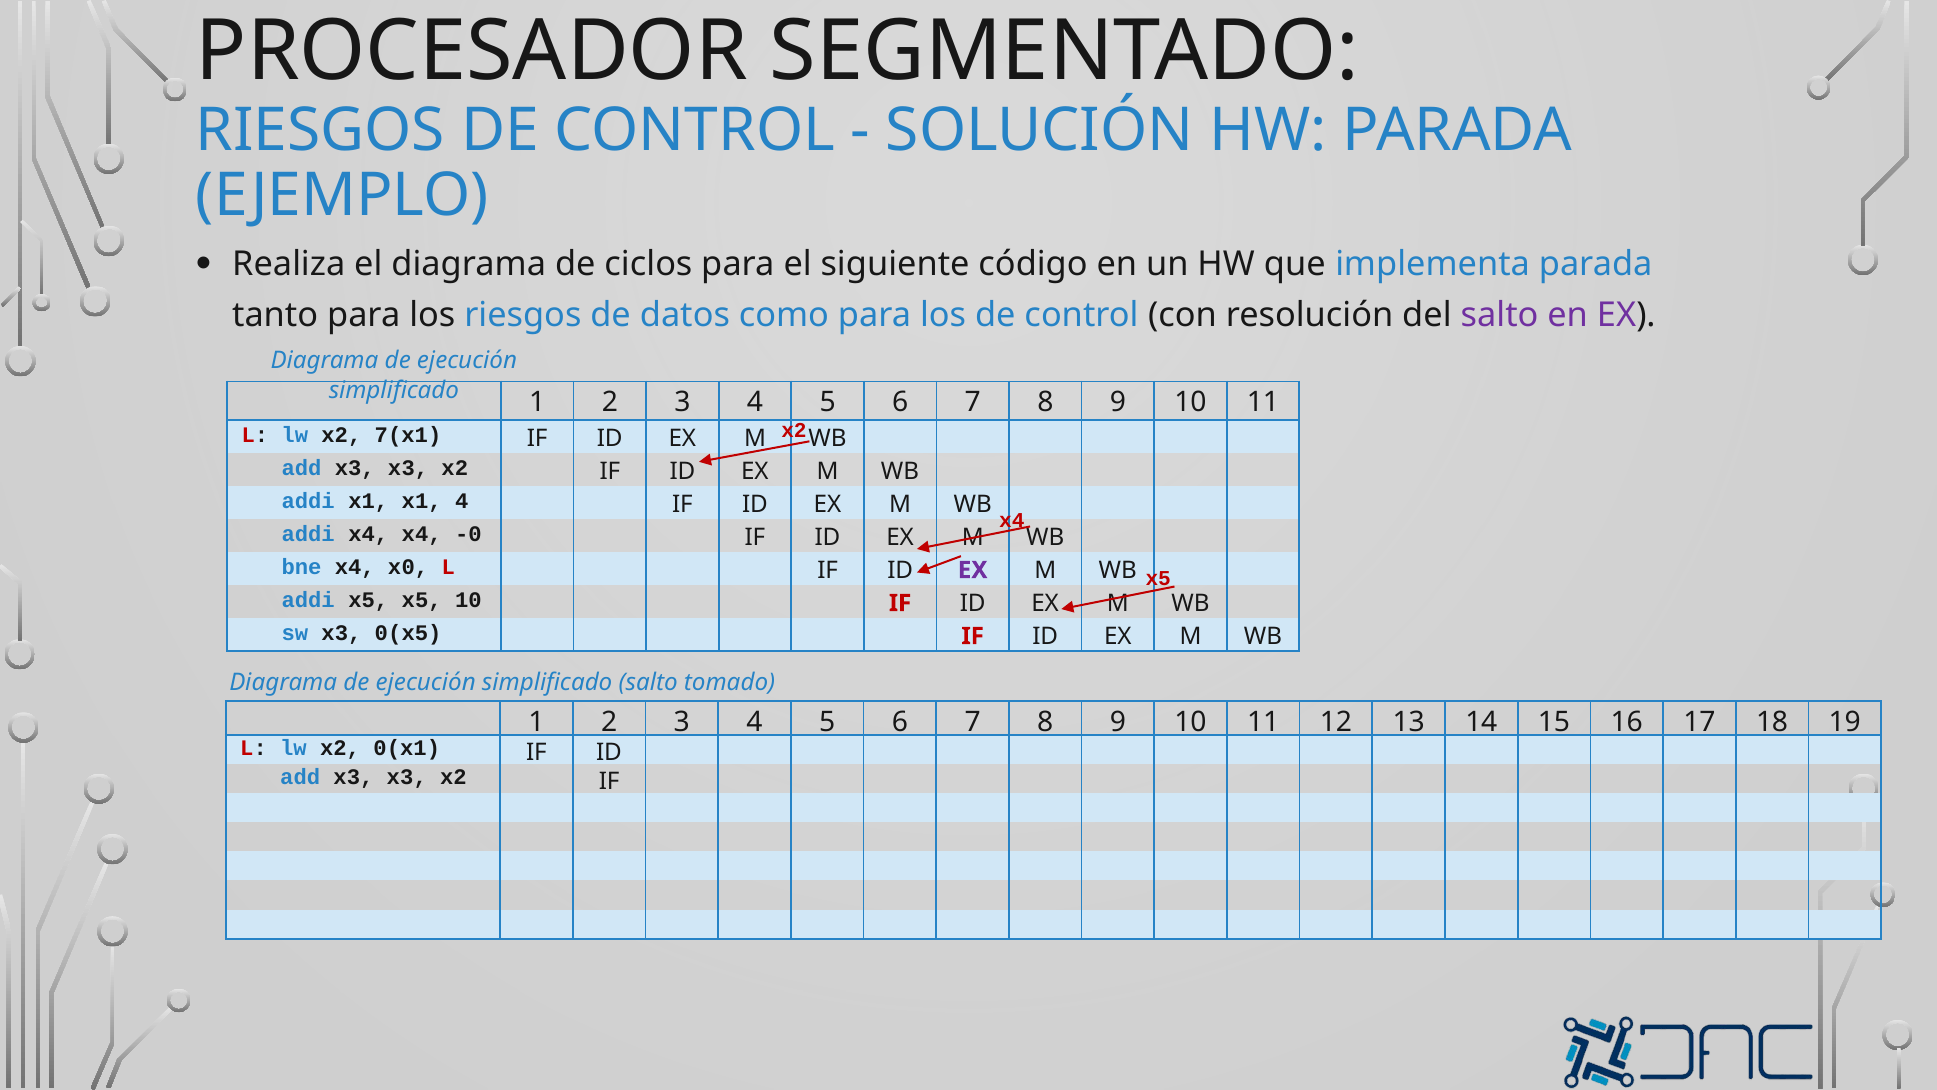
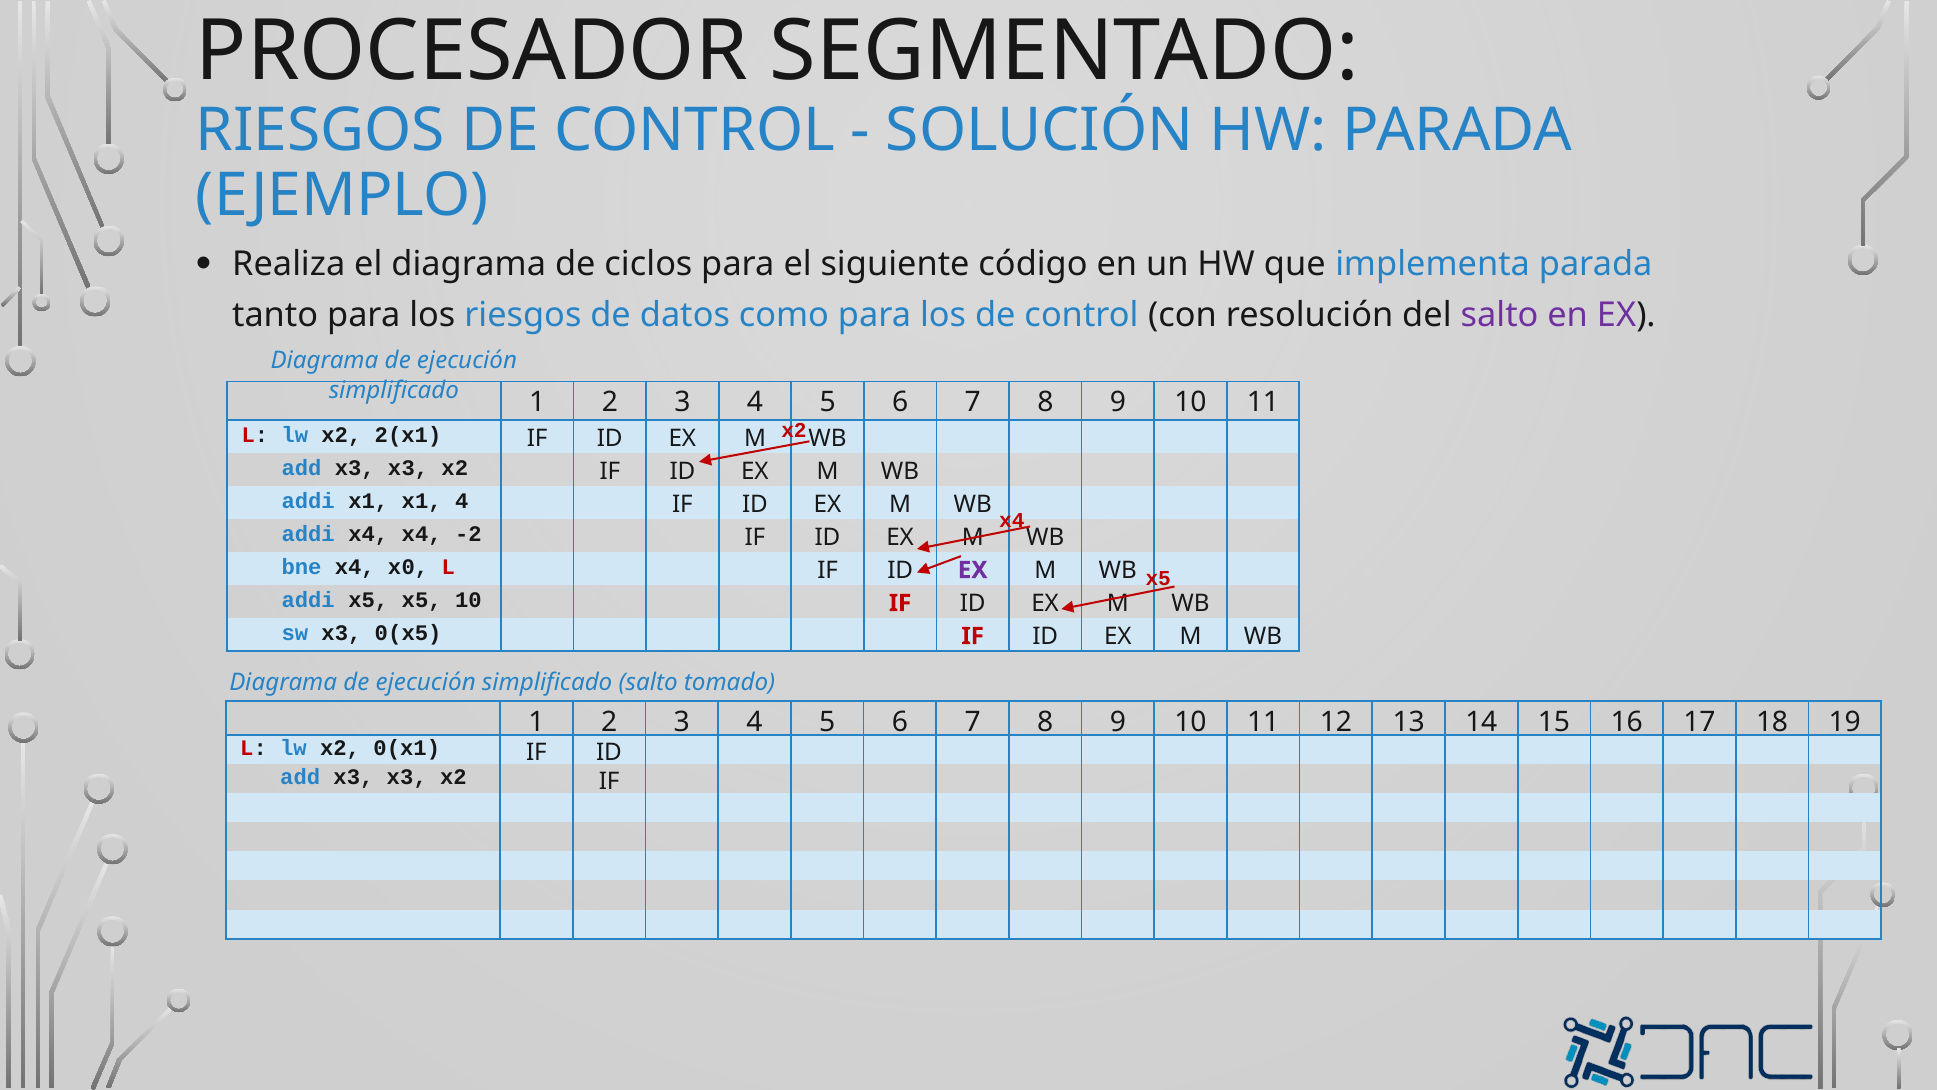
7(x1: 7(x1 -> 2(x1
-0: -0 -> -2
